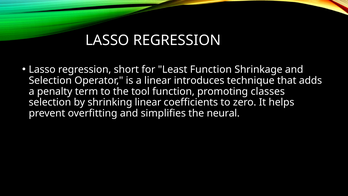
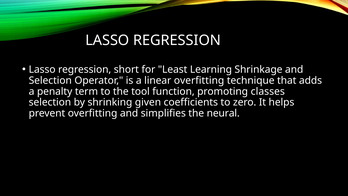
Least Function: Function -> Learning
linear introduces: introduces -> overfitting
shrinking linear: linear -> given
